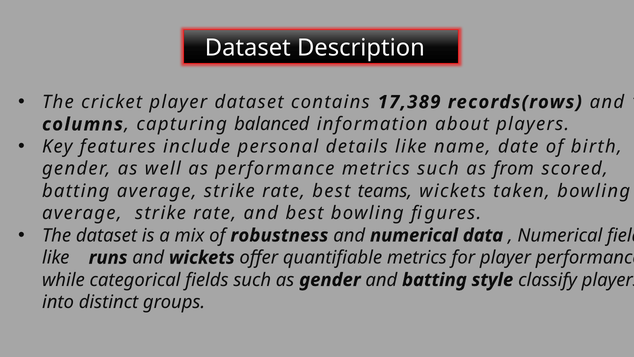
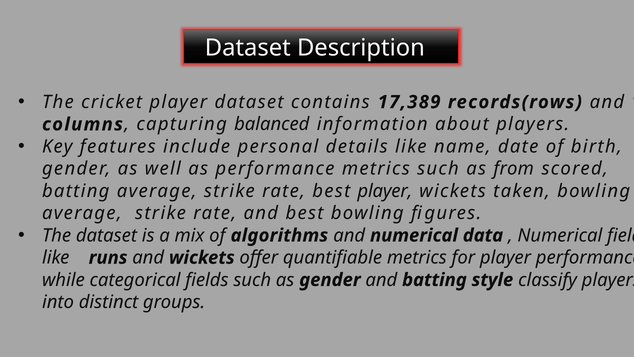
best teams: teams -> player
robustness: robustness -> algorithms
